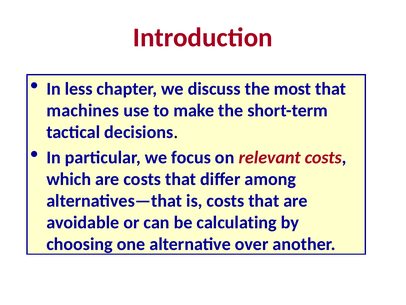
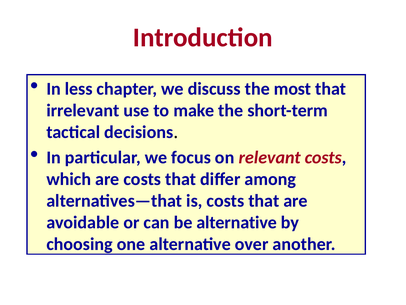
machines: machines -> irrelevant
be calculating: calculating -> alternative
